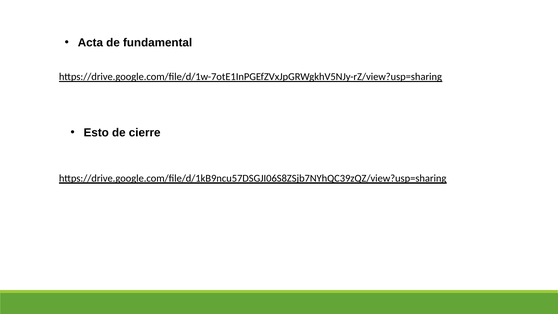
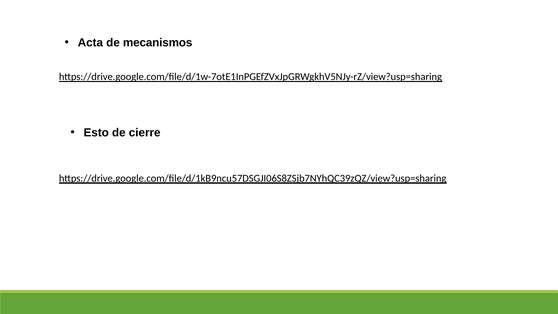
fundamental: fundamental -> mecanismos
